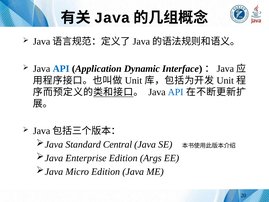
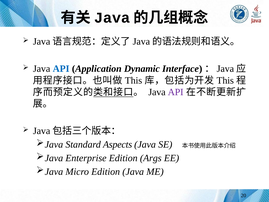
Unit at (133, 80): Unit -> This
Unit at (225, 80): Unit -> This
API at (176, 92) colour: blue -> purple
Central: Central -> Aspects
